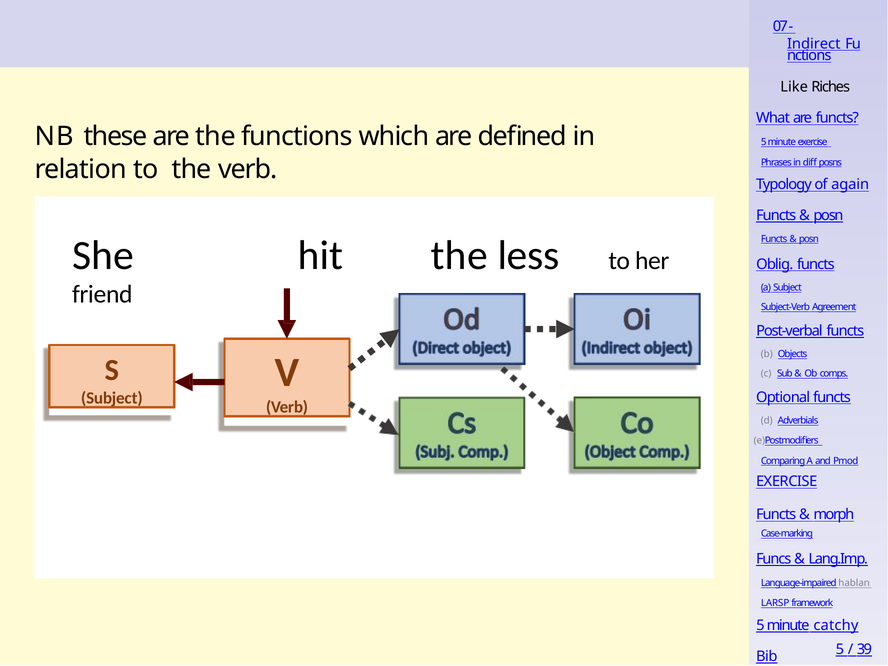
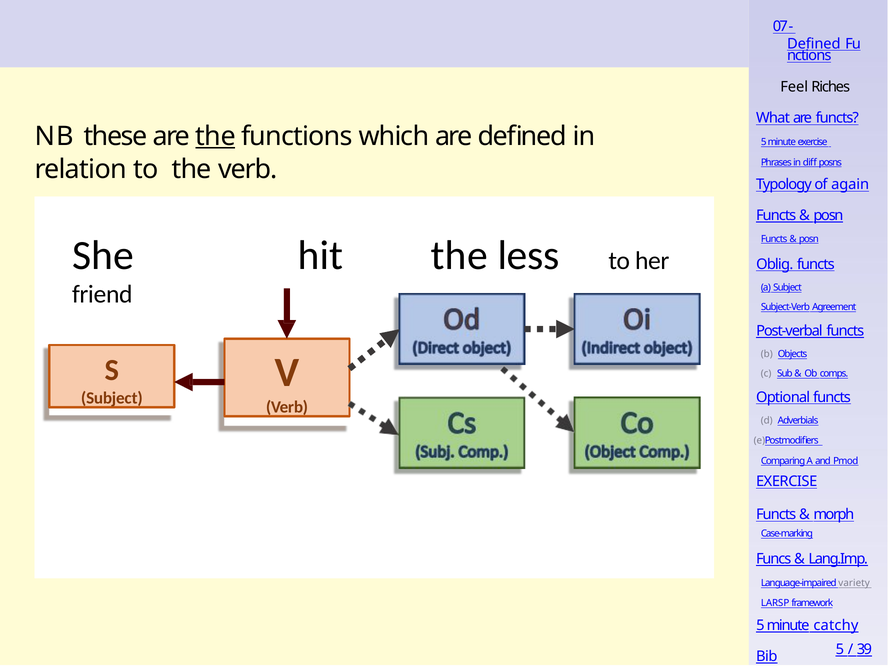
Indirect at (814, 44): Indirect -> Defined
Like: Like -> Feel
the at (216, 136) underline: none -> present
hablan: hablan -> variety
